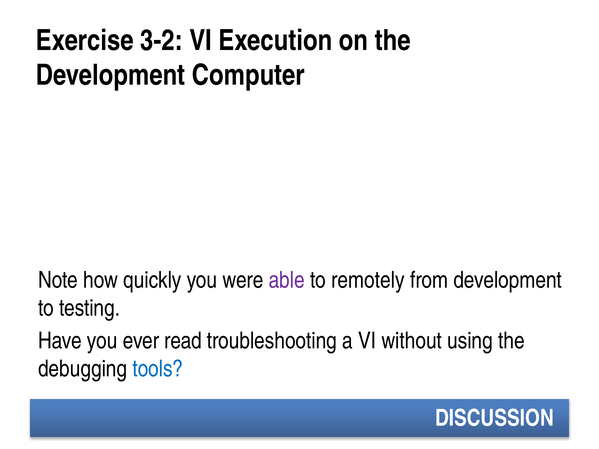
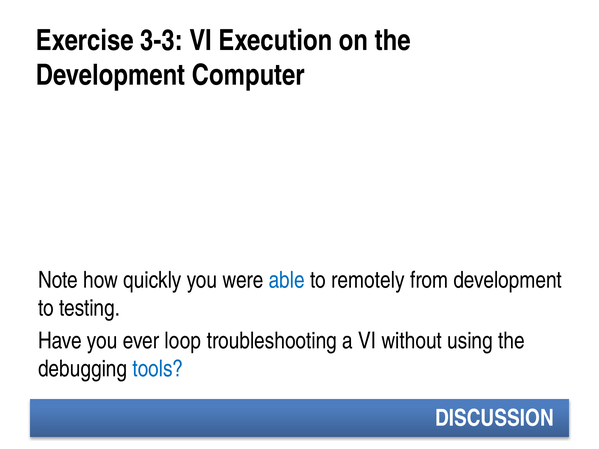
3-2: 3-2 -> 3-3
able colour: purple -> blue
read: read -> loop
